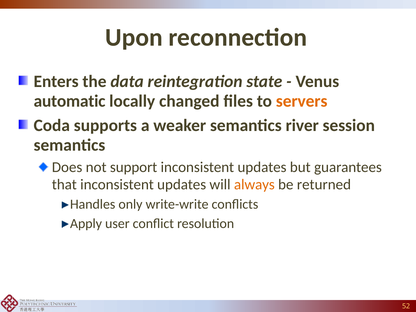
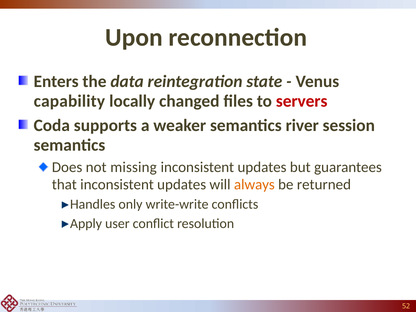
automatic: automatic -> capability
servers colour: orange -> red
support: support -> missing
